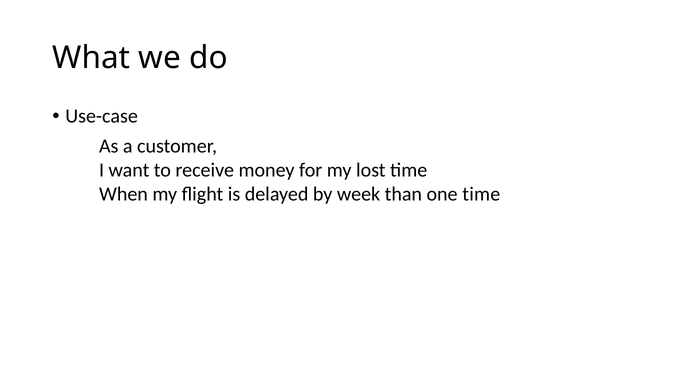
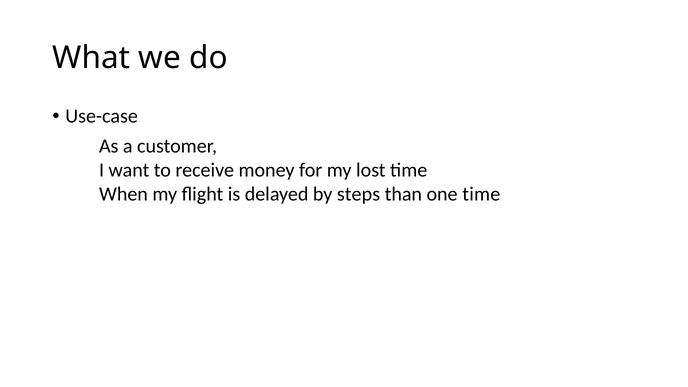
week: week -> steps
